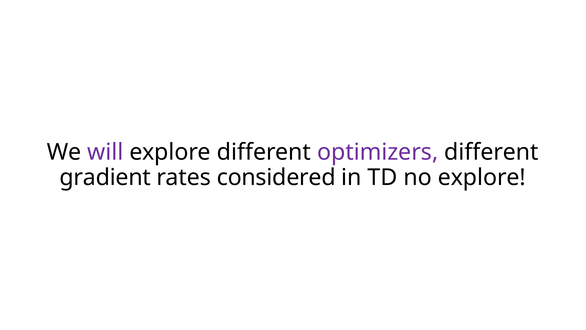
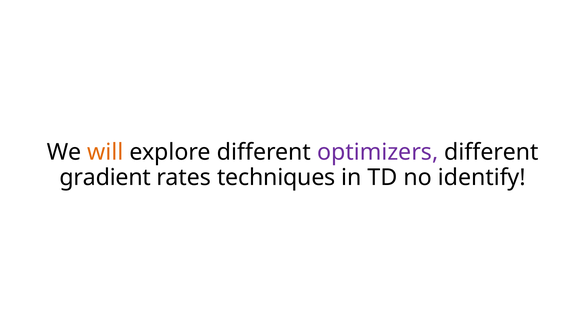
will colour: purple -> orange
considered: considered -> techniques
no explore: explore -> identify
